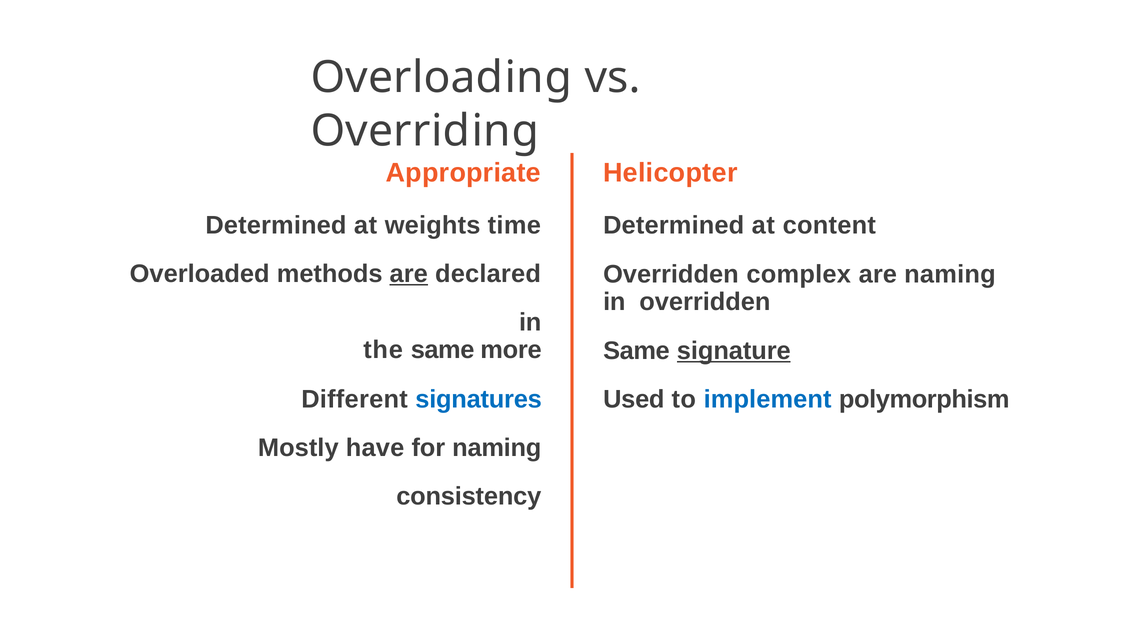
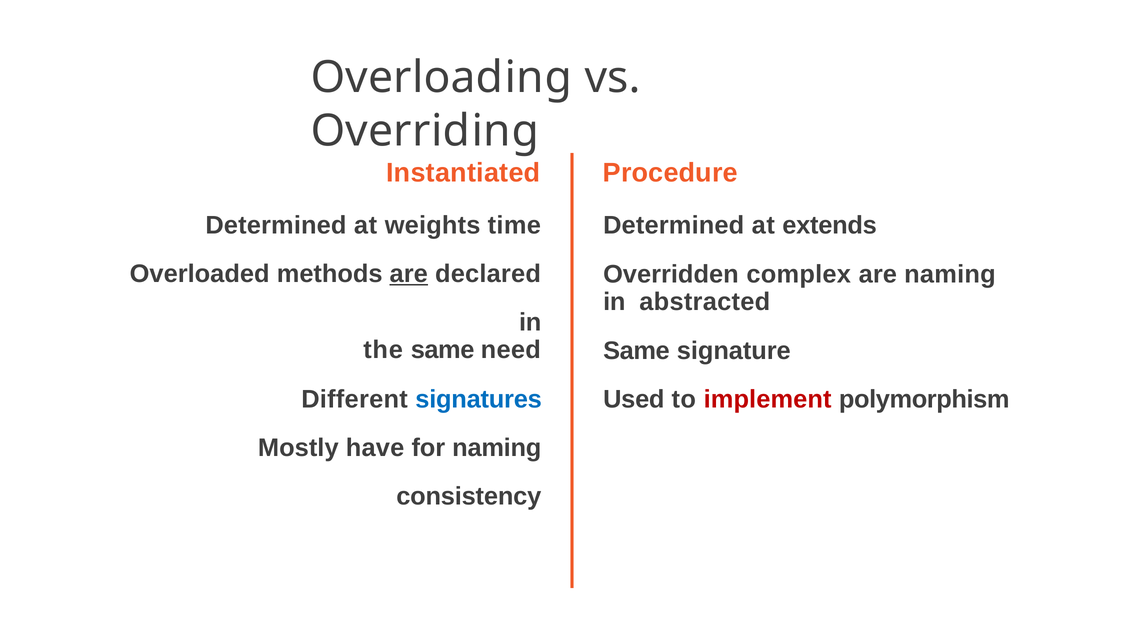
Appropriate: Appropriate -> Instantiated
Helicopter: Helicopter -> Procedure
content: content -> extends
in overridden: overridden -> abstracted
more: more -> need
signature underline: present -> none
implement colour: blue -> red
